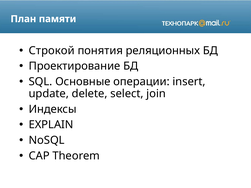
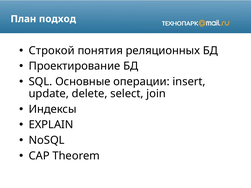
памяти: памяти -> подход
